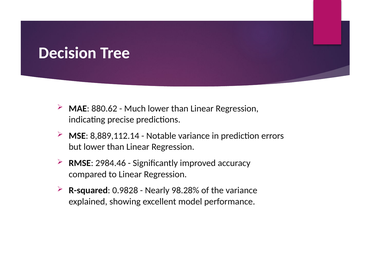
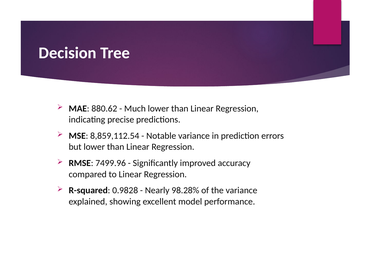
8,889,112.14: 8,889,112.14 -> 8,859,112.54
2984.46: 2984.46 -> 7499.96
